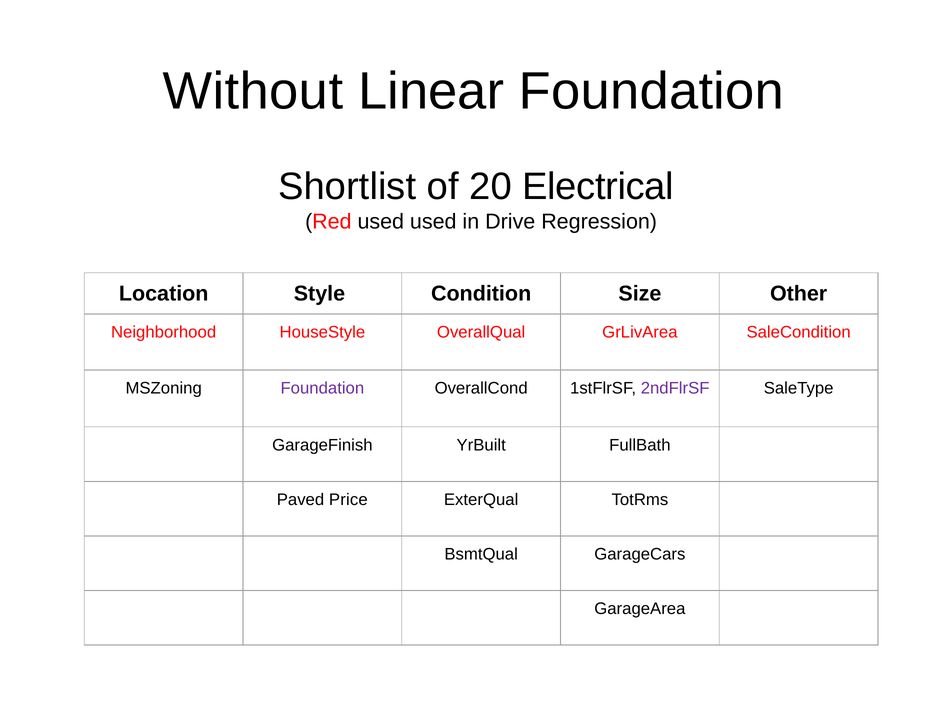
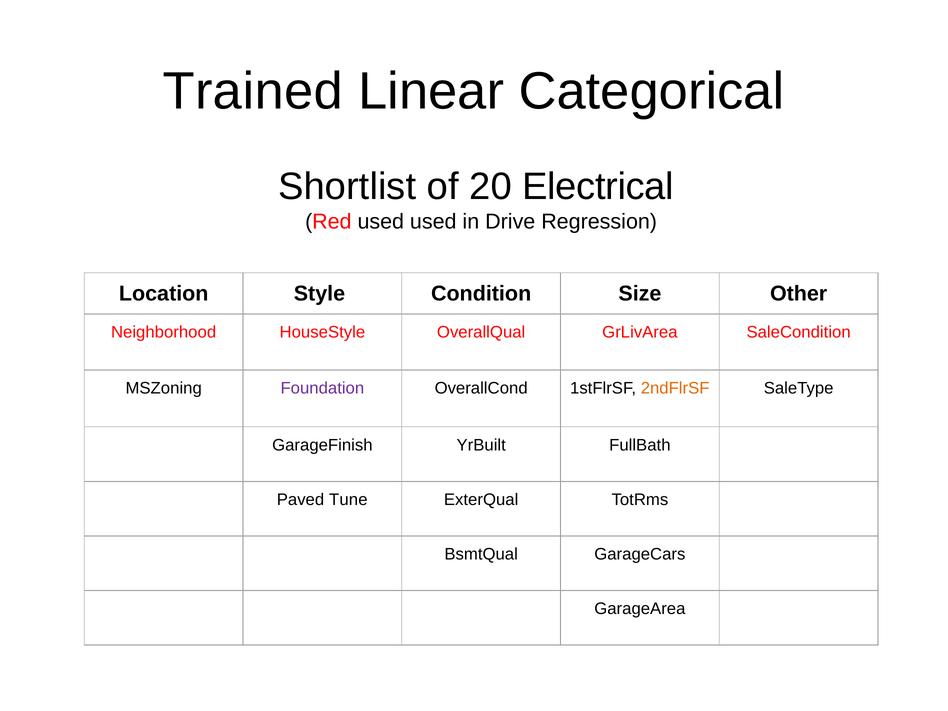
Without: Without -> Trained
Linear Foundation: Foundation -> Categorical
2ndFlrSF colour: purple -> orange
Price: Price -> Tune
